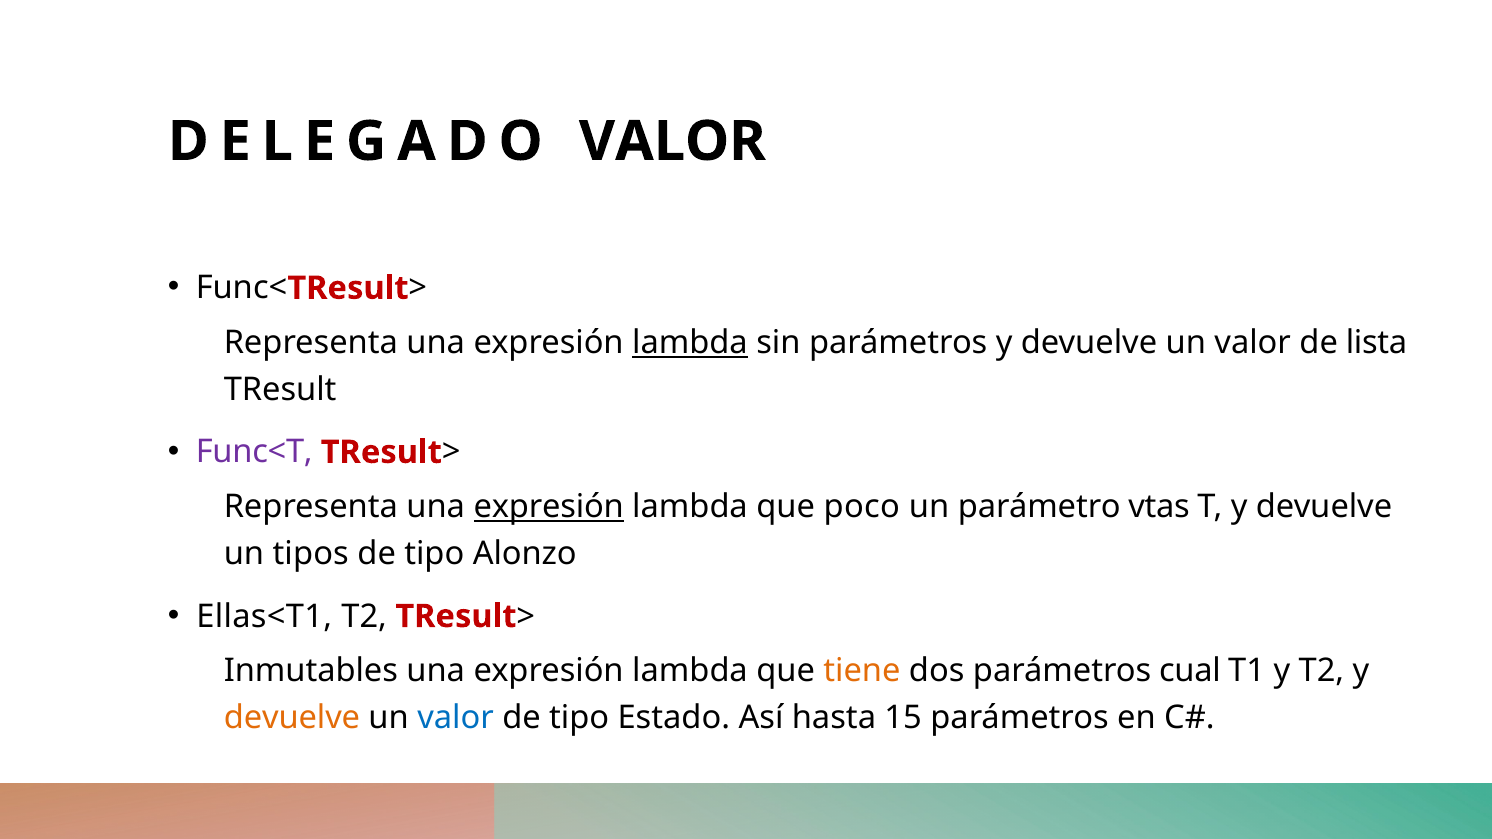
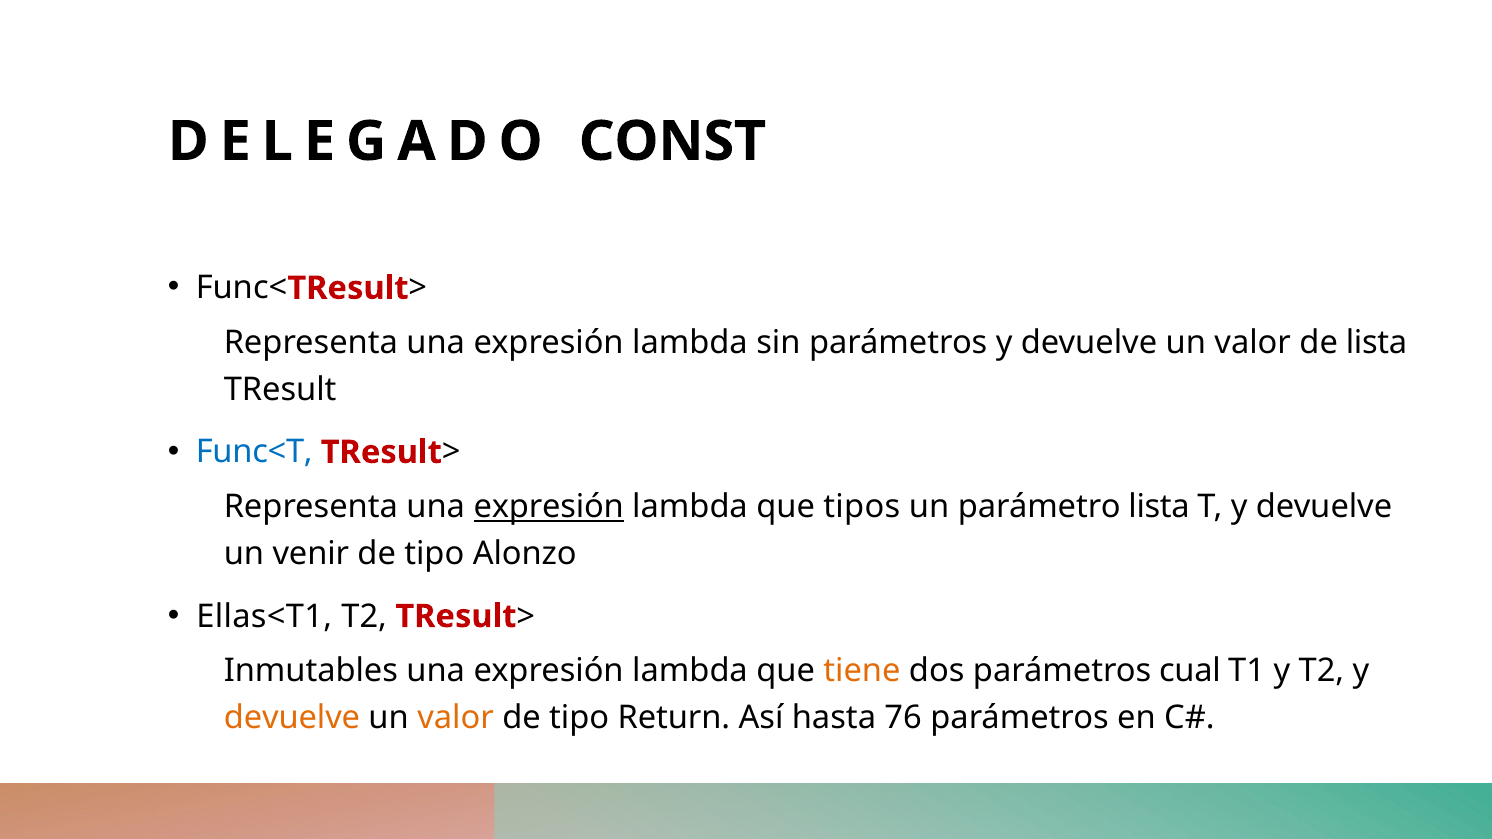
DELEGADO VALOR: VALOR -> CONST
lambda at (690, 343) underline: present -> none
Func<T colour: purple -> blue
poco: poco -> tipos
parámetro vtas: vtas -> lista
tipos: tipos -> venir
valor at (456, 718) colour: blue -> orange
Estado: Estado -> Return
15: 15 -> 76
